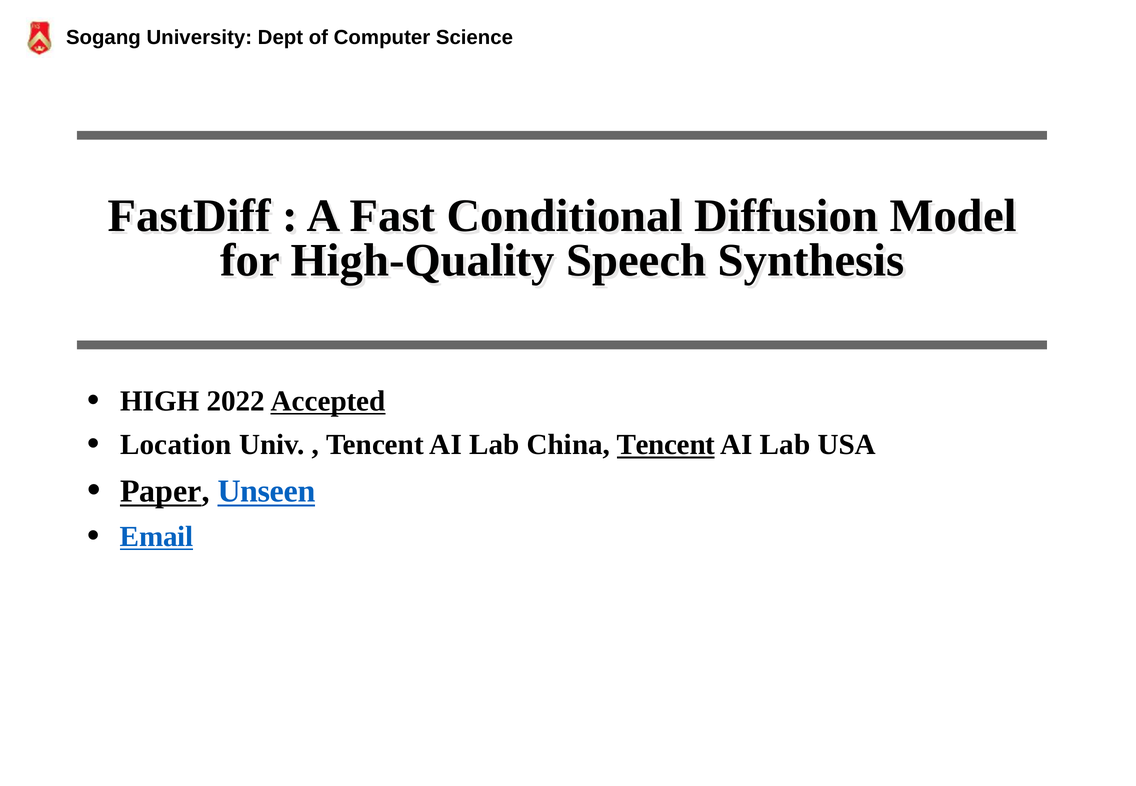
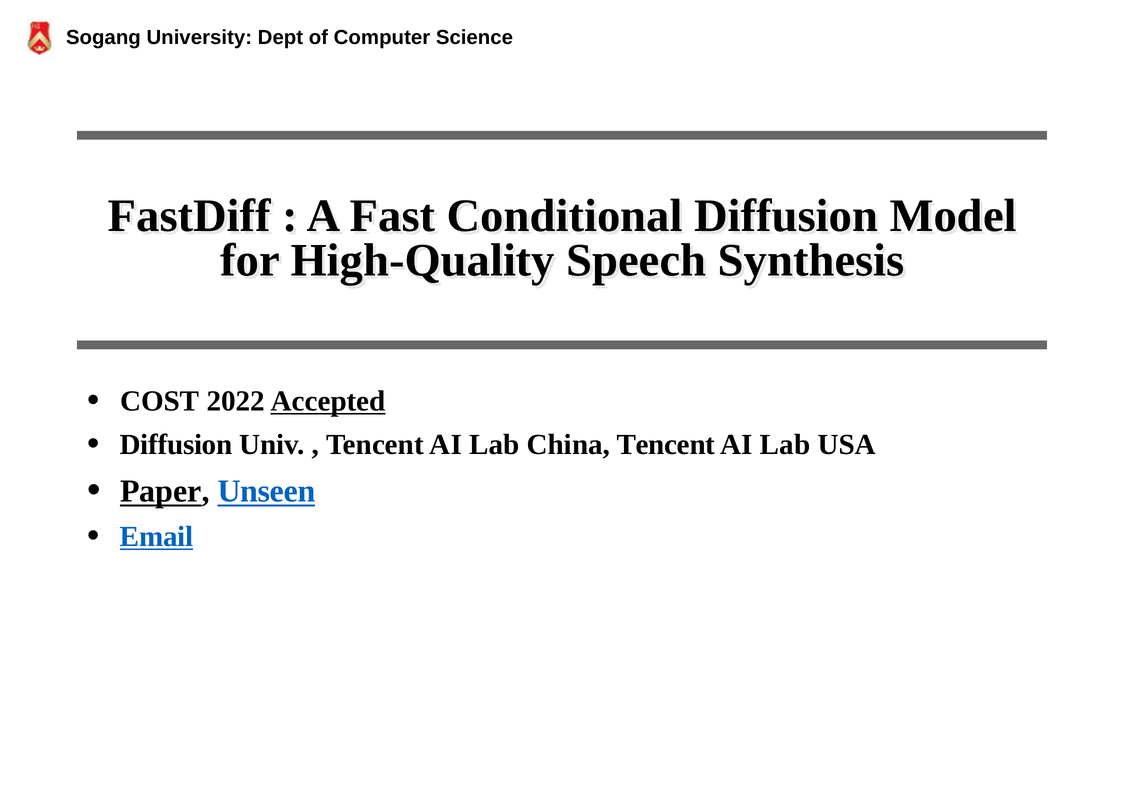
HIGH: HIGH -> COST
Location at (176, 445): Location -> Diffusion
Tencent at (666, 445) underline: present -> none
